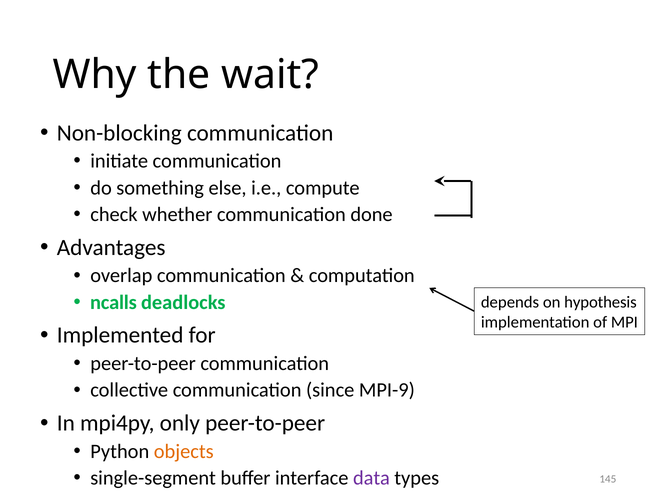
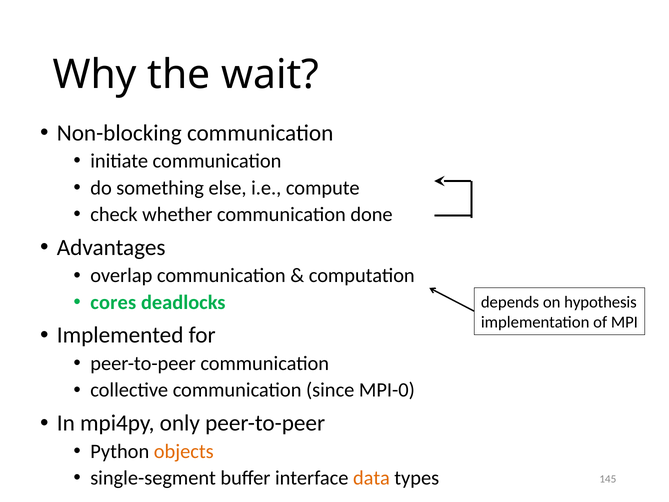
ncalls: ncalls -> cores
MPI-9: MPI-9 -> MPI-0
data colour: purple -> orange
